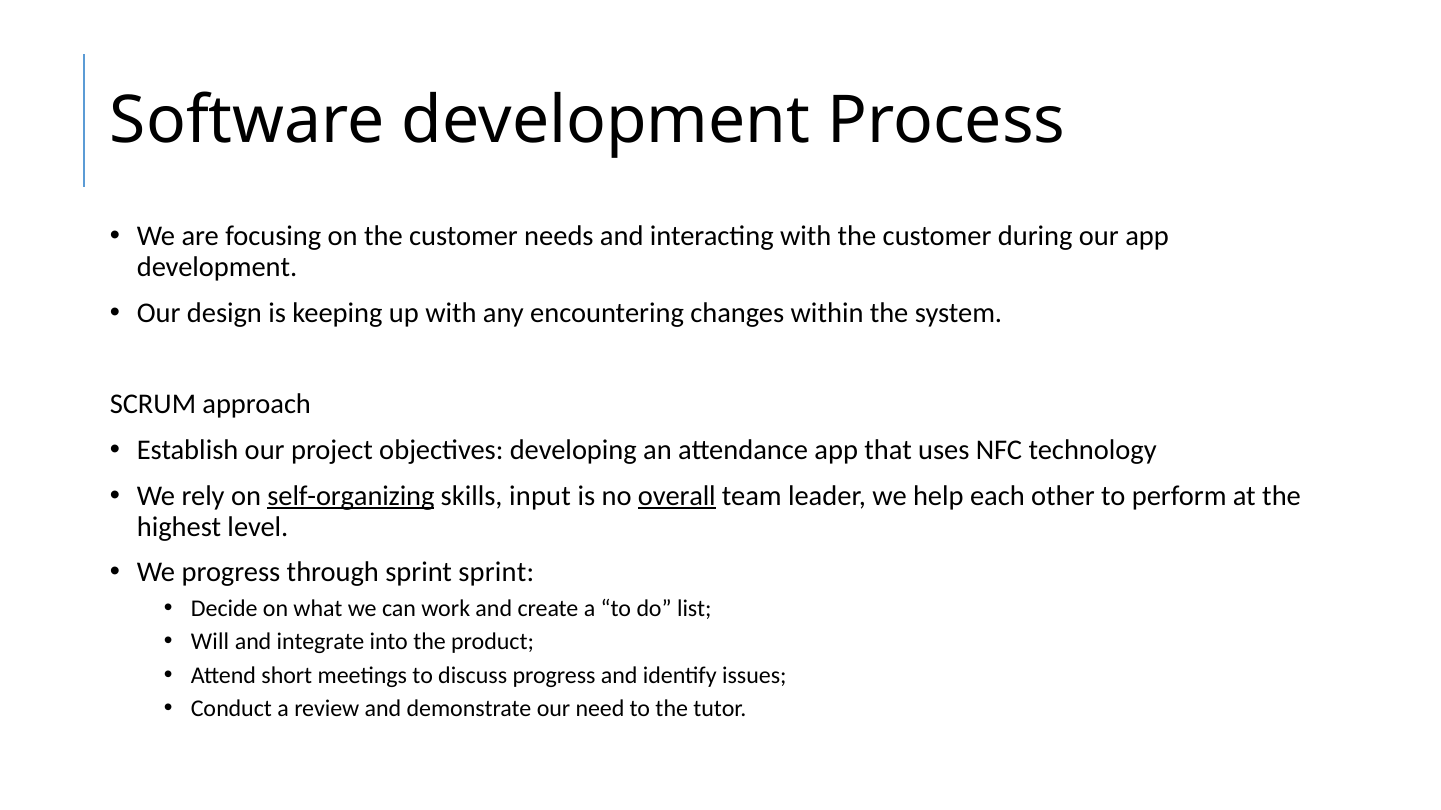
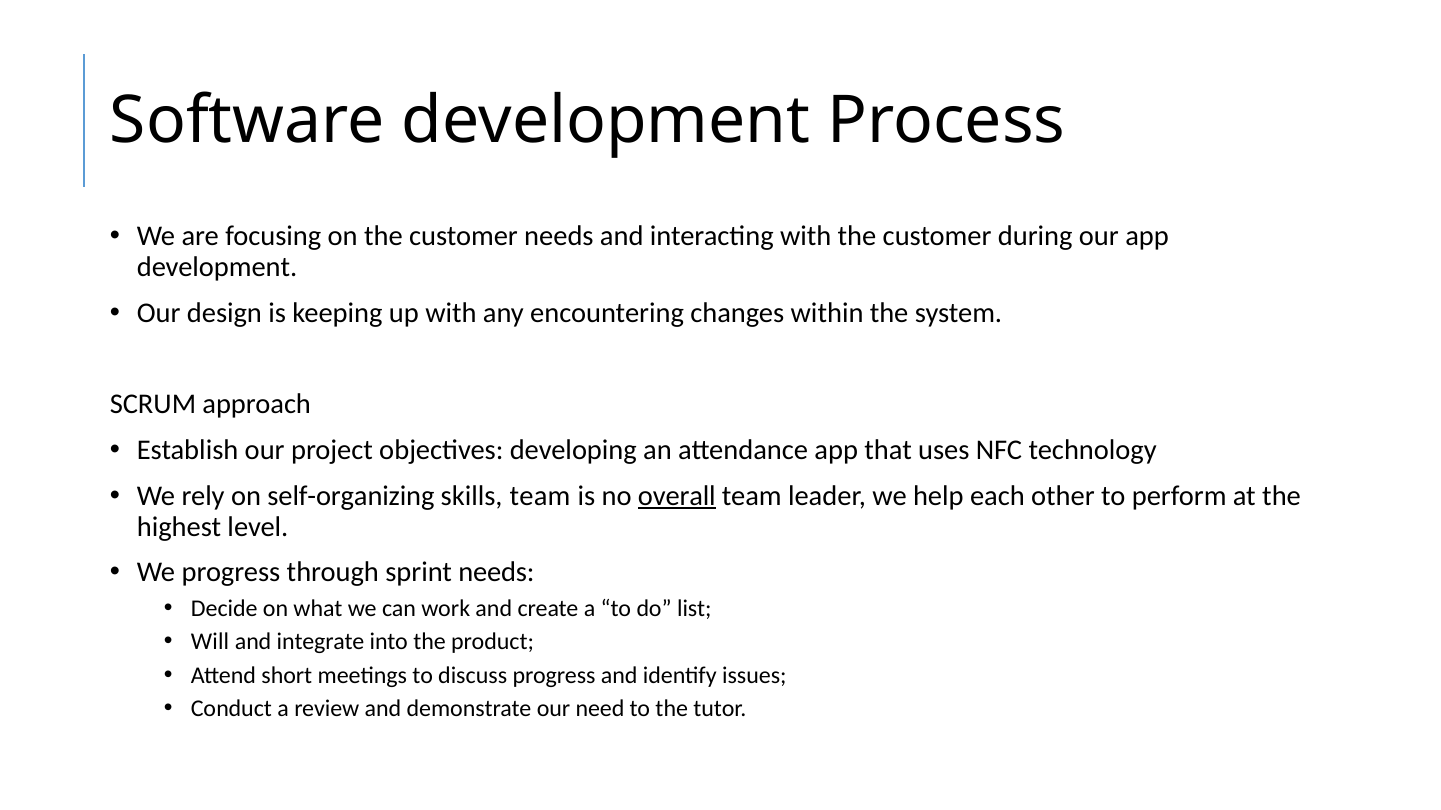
self-organizing underline: present -> none
skills input: input -> team
sprint sprint: sprint -> needs
